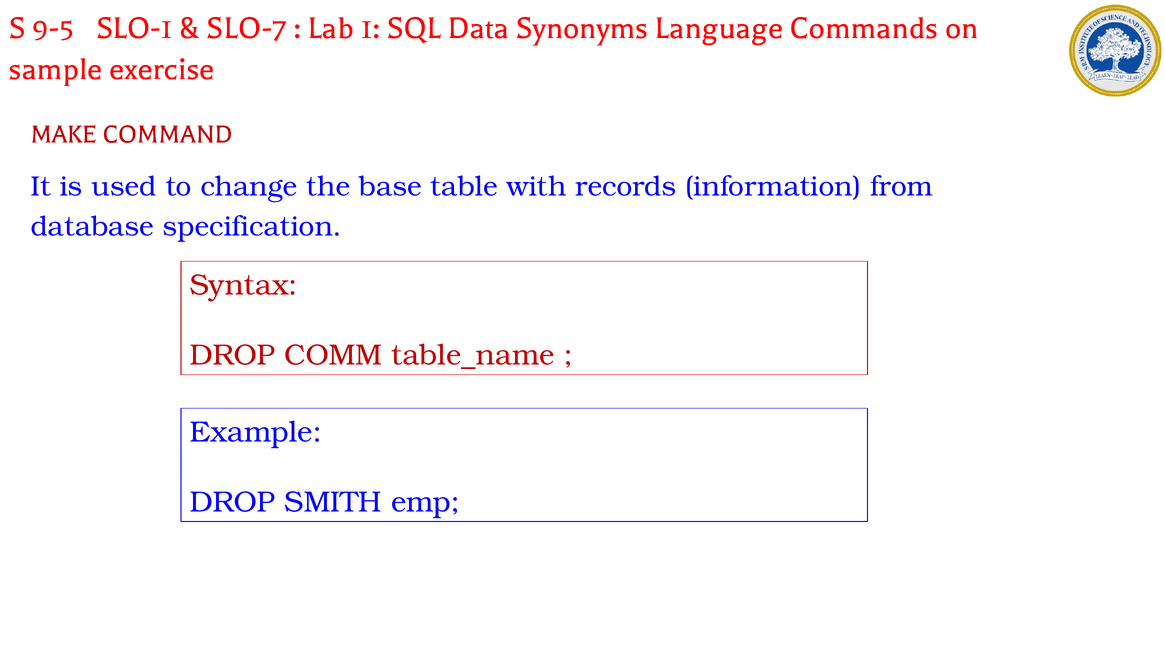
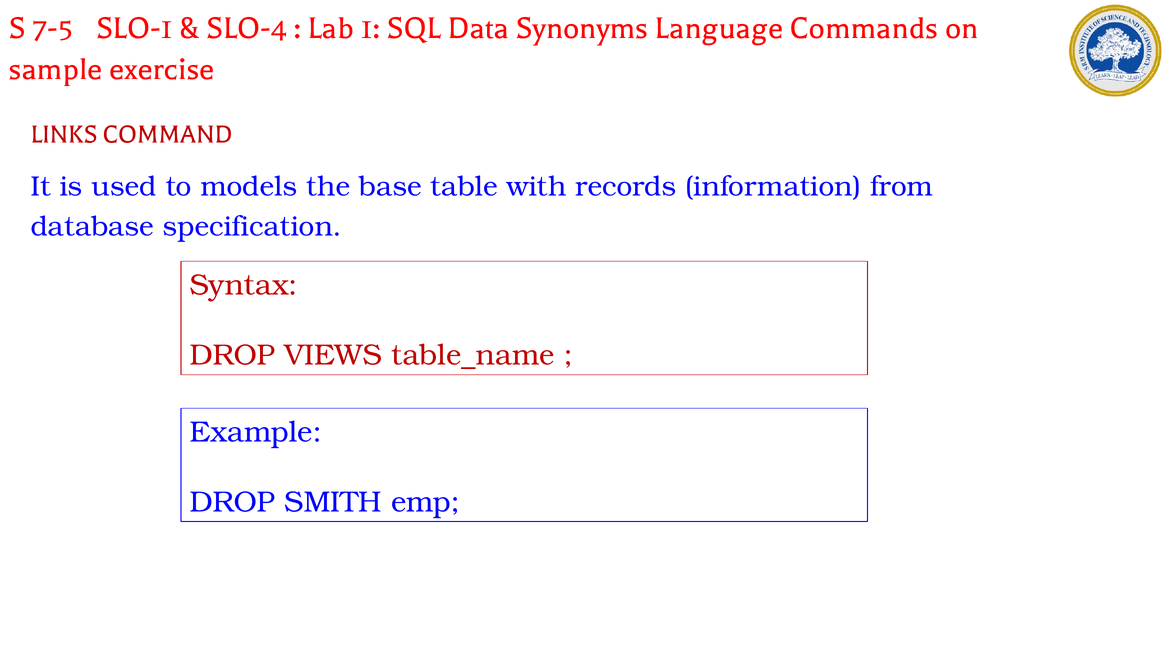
9-5: 9-5 -> 7-5
SLO-7: SLO-7 -> SLO-4
MAKE: MAKE -> LINKS
change: change -> models
COMM: COMM -> VIEWS
